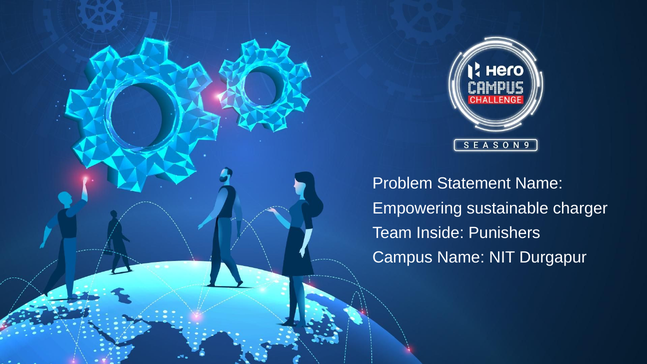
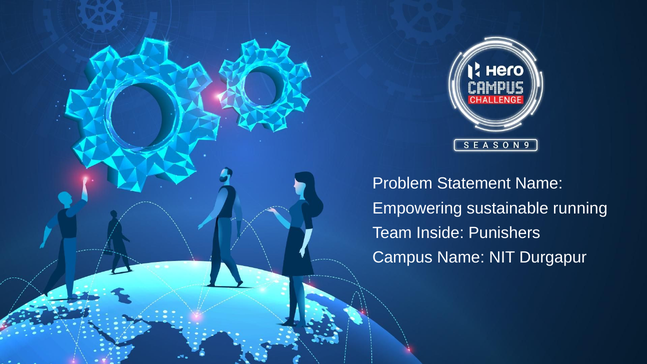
charger: charger -> running
